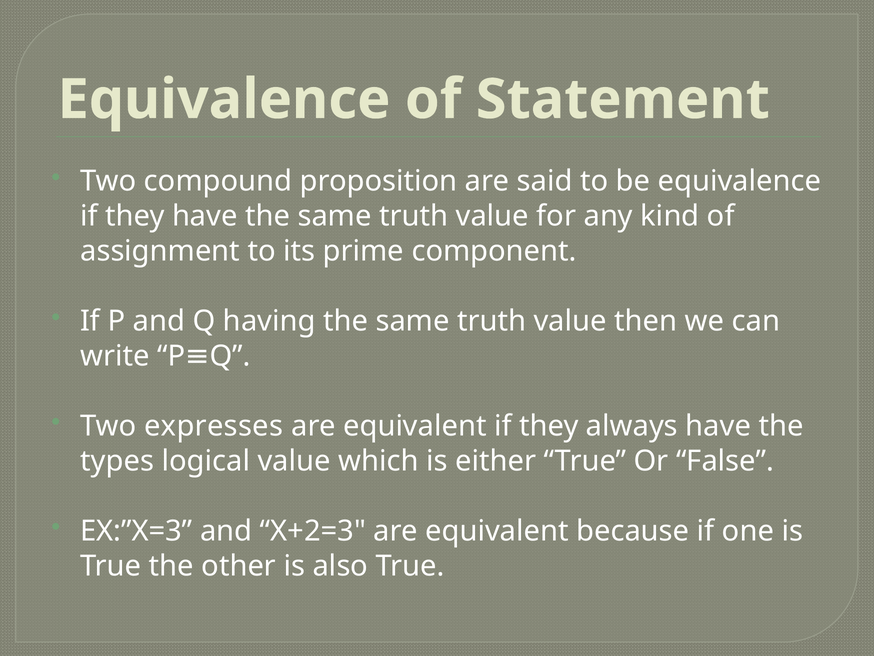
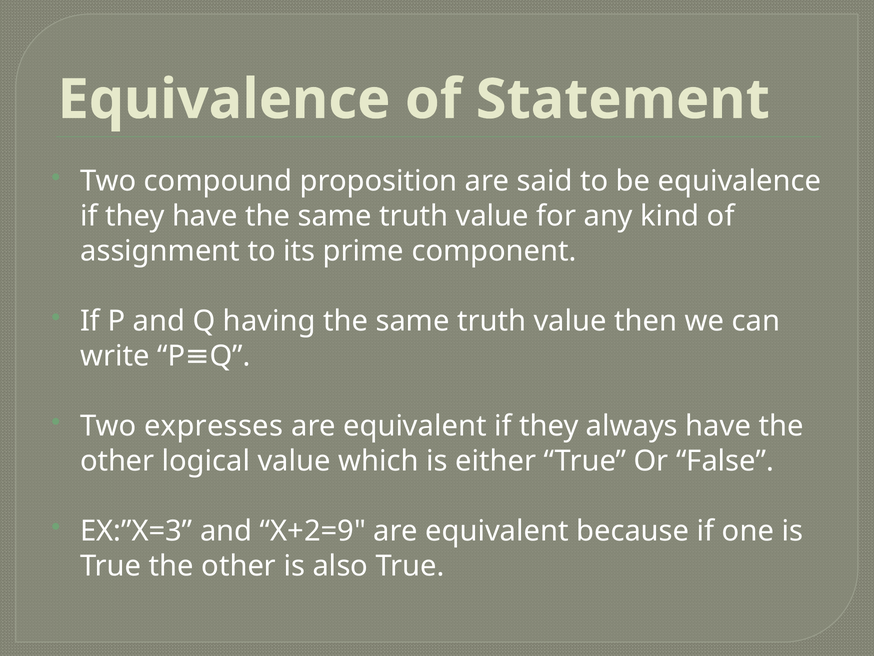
types at (117, 461): types -> other
X+2=3: X+2=3 -> X+2=9
